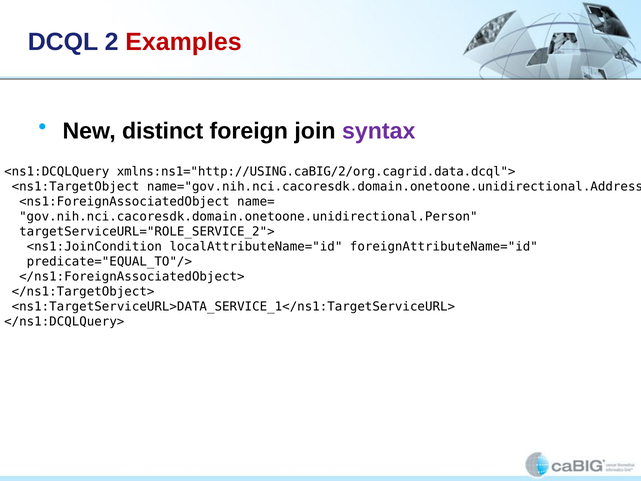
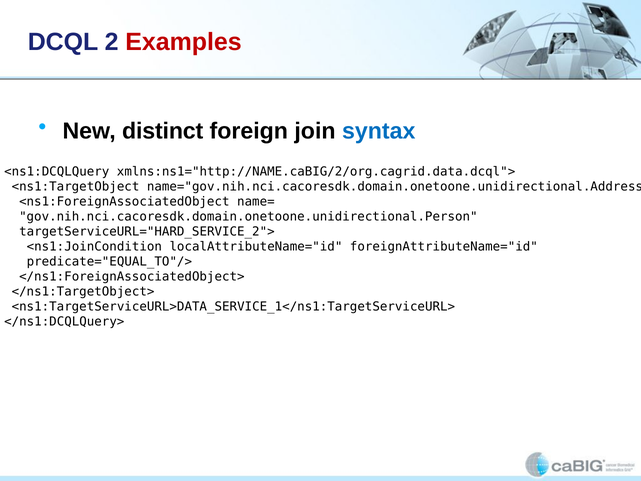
syntax colour: purple -> blue
xmlns:ns1="http://USING.caBIG/2/org.cagrid.data.dcql">: xmlns:ns1="http://USING.caBIG/2/org.cagrid.data.dcql"> -> xmlns:ns1="http://NAME.caBIG/2/org.cagrid.data.dcql">
targetServiceURL="ROLE_SERVICE_2">: targetServiceURL="ROLE_SERVICE_2"> -> targetServiceURL="HARD_SERVICE_2">
